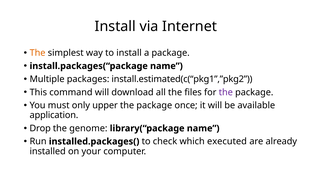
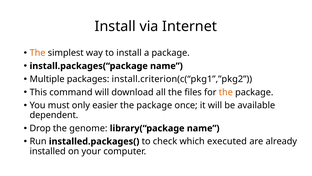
install.estimated(c(“pkg1”,”pkg2: install.estimated(c(“pkg1”,”pkg2 -> install.criterion(c(“pkg1”,”pkg2
the at (226, 92) colour: purple -> orange
upper: upper -> easier
application: application -> dependent
